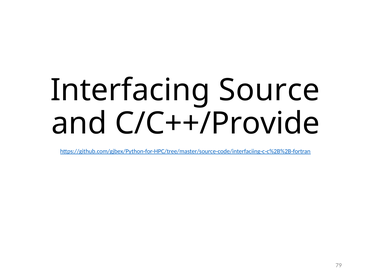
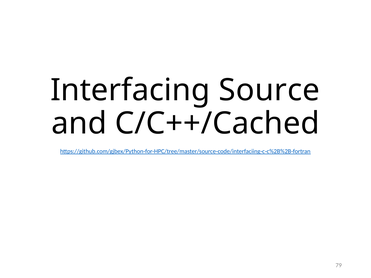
C/C++/Provide: C/C++/Provide -> C/C++/Cached
